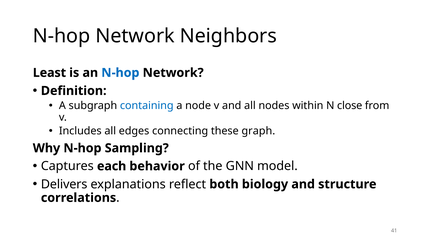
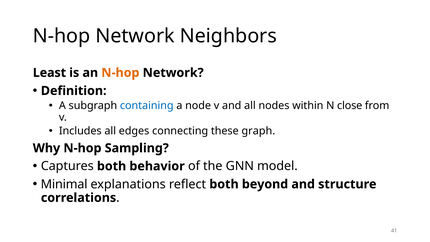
N-hop at (120, 73) colour: blue -> orange
Captures each: each -> both
Delivers: Delivers -> Minimal
biology: biology -> beyond
